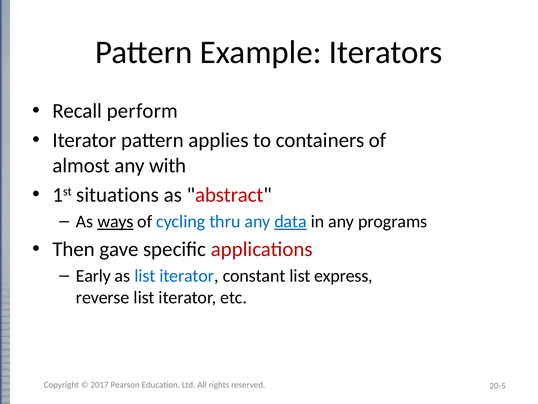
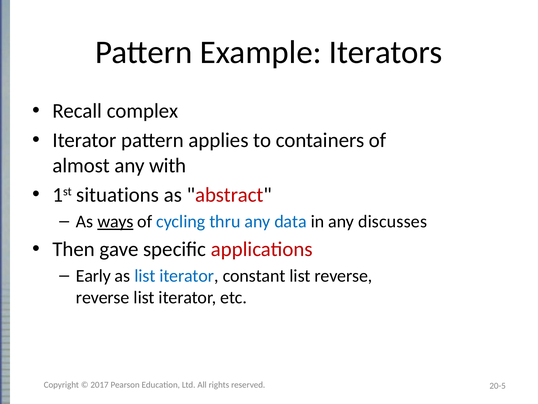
perform: perform -> complex
data underline: present -> none
programs: programs -> discusses
list express: express -> reverse
